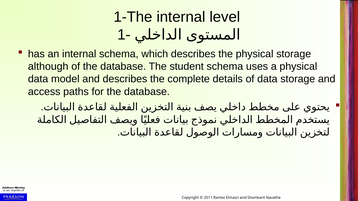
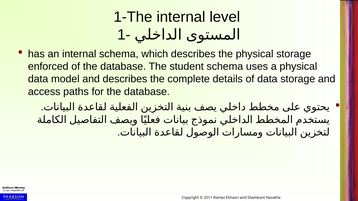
although: although -> enforced
